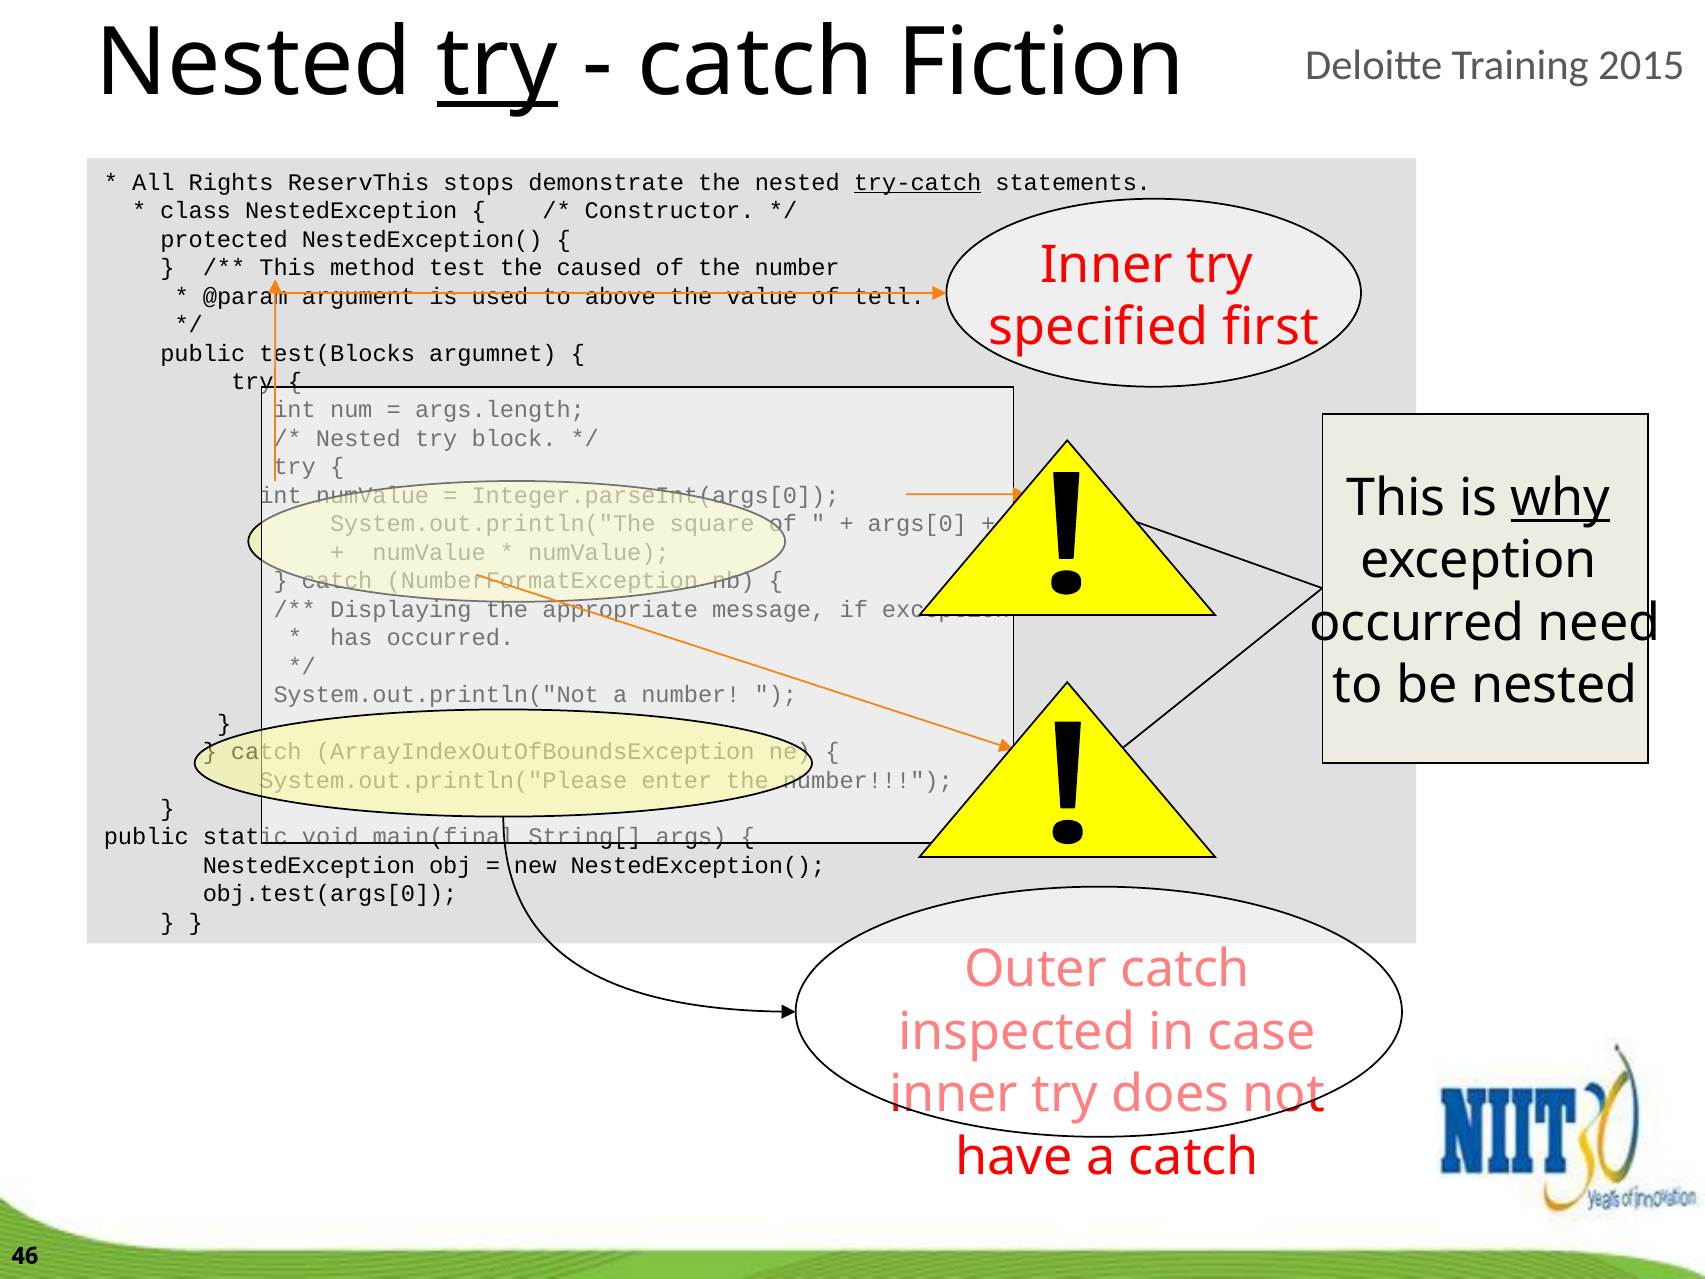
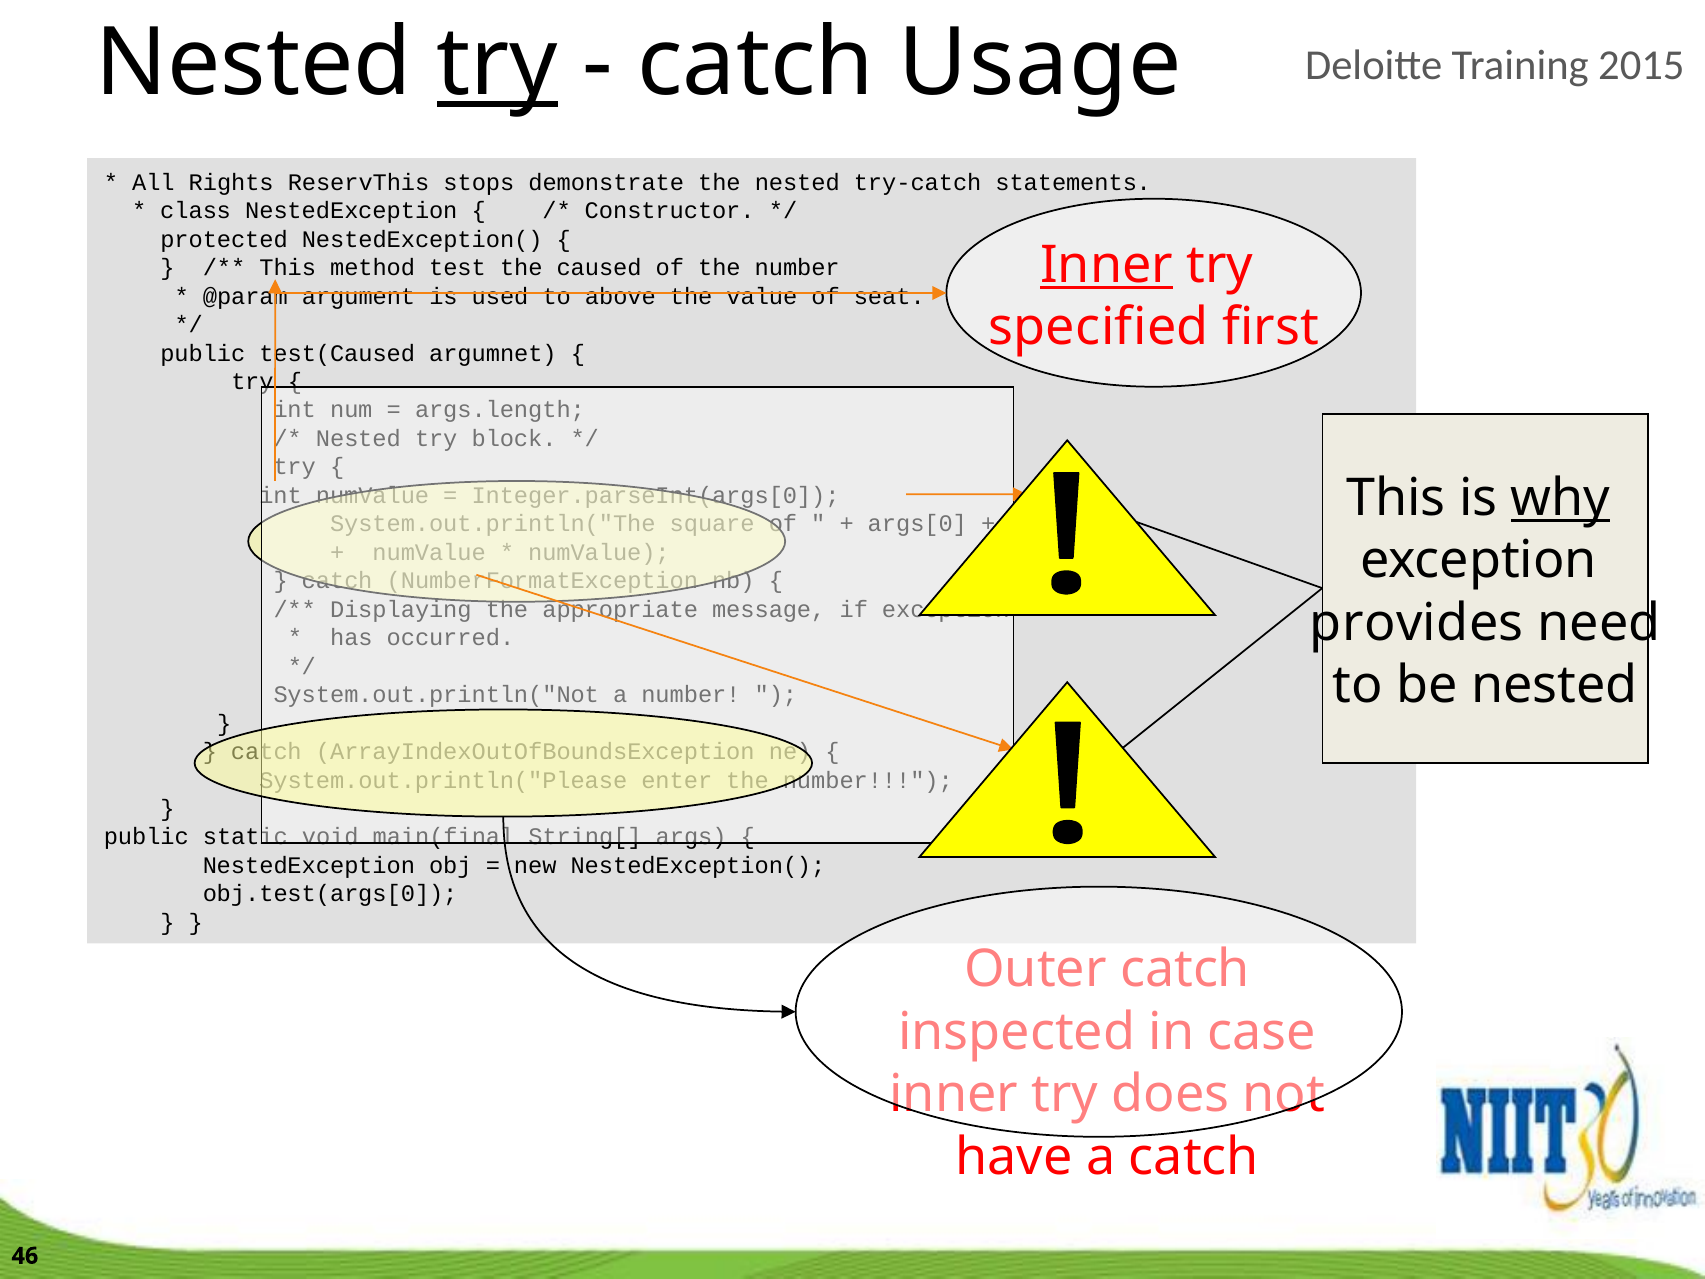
Fiction: Fiction -> Usage
try-catch underline: present -> none
Inner at (1107, 265) underline: none -> present
tell: tell -> seat
test(Blocks: test(Blocks -> test(Caused
occurred at (1417, 623): occurred -> provides
